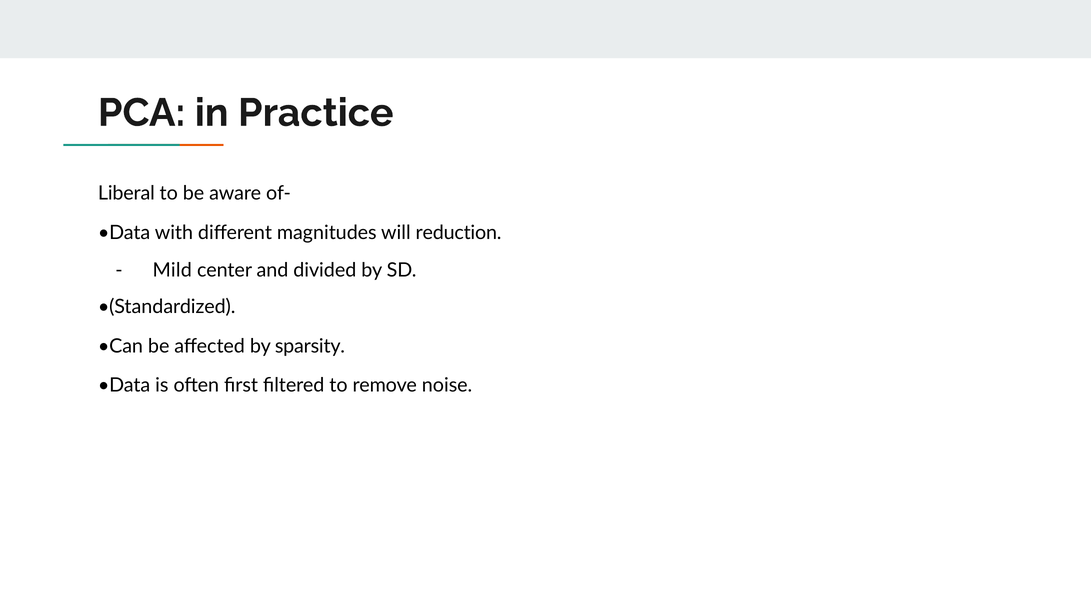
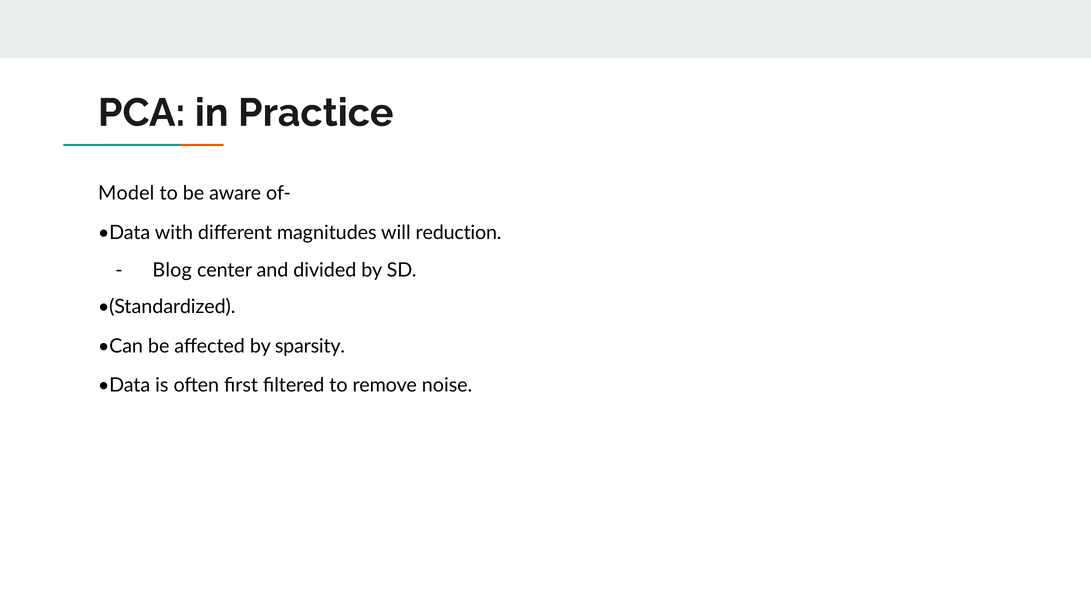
Liberal: Liberal -> Model
Mild: Mild -> Blog
